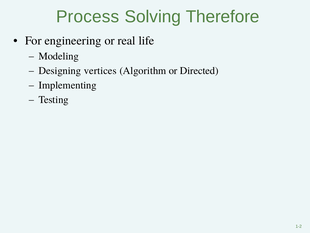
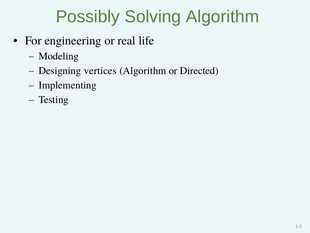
Process: Process -> Possibly
Solving Therefore: Therefore -> Algorithm
